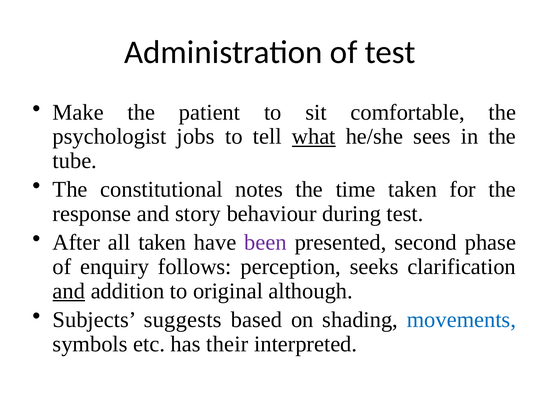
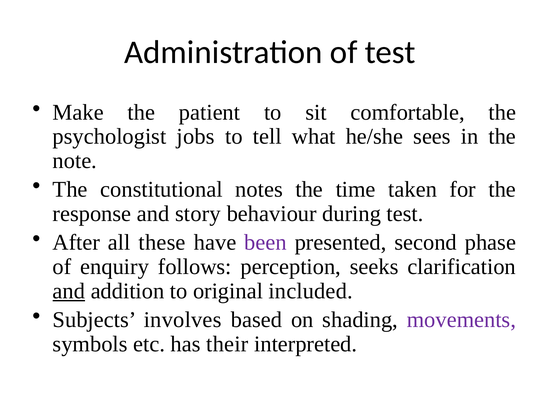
what underline: present -> none
tube: tube -> note
all taken: taken -> these
although: although -> included
suggests: suggests -> involves
movements colour: blue -> purple
